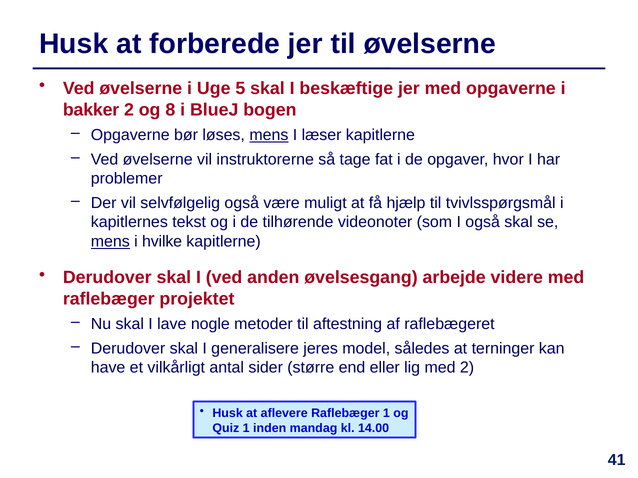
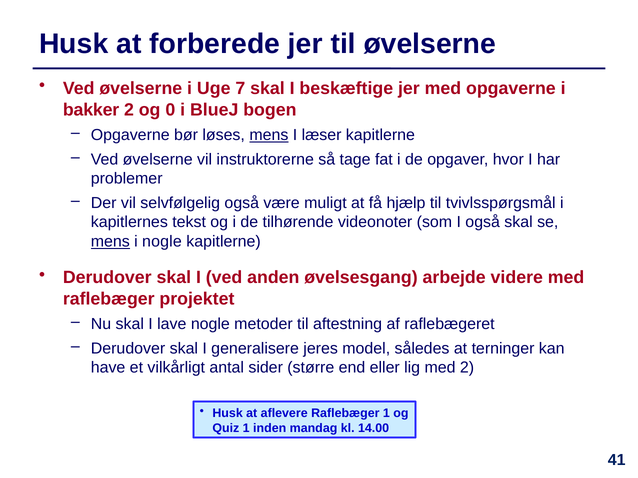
5: 5 -> 7
8: 8 -> 0
i hvilke: hvilke -> nogle
